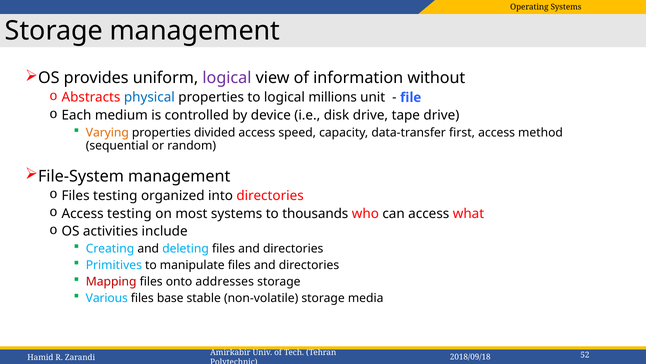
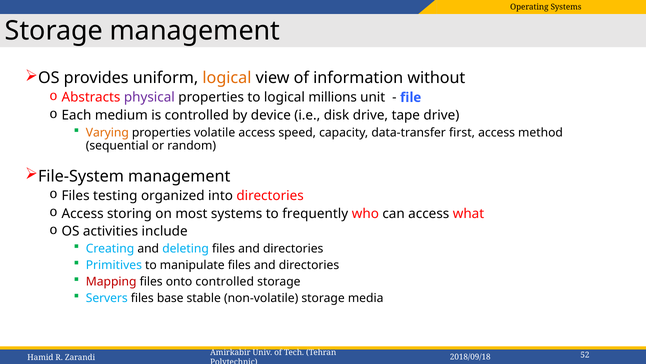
logical at (227, 78) colour: purple -> orange
physical colour: blue -> purple
divided: divided -> volatile
Access testing: testing -> storing
thousands: thousands -> frequently
onto addresses: addresses -> controlled
Various: Various -> Servers
